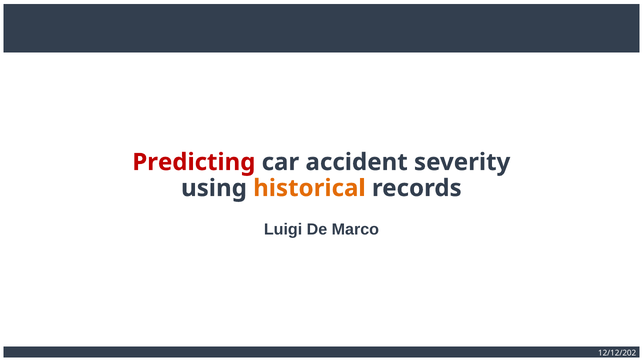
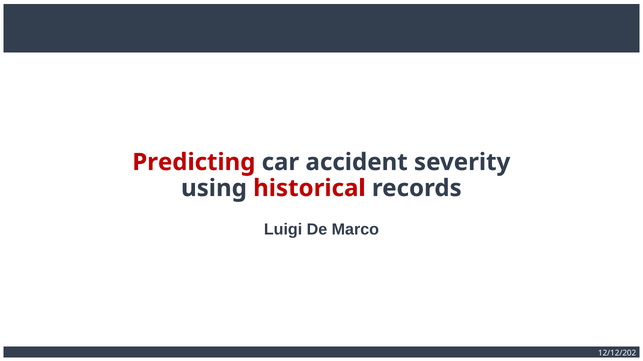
historical colour: orange -> red
